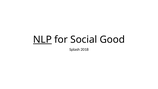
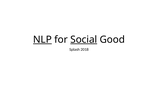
Social underline: none -> present
